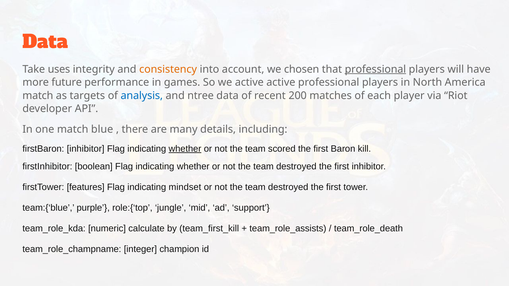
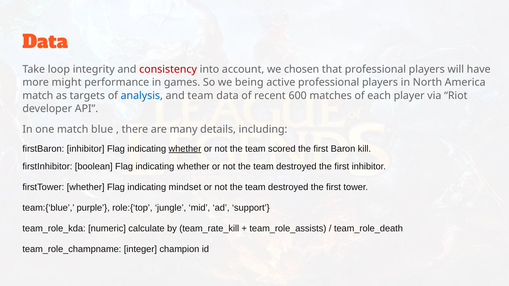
uses: uses -> loop
consistency colour: orange -> red
professional at (375, 69) underline: present -> none
future: future -> might
we active: active -> being
and ntree: ntree -> team
200: 200 -> 600
firstTower features: features -> whether
team_first_kill: team_first_kill -> team_rate_kill
